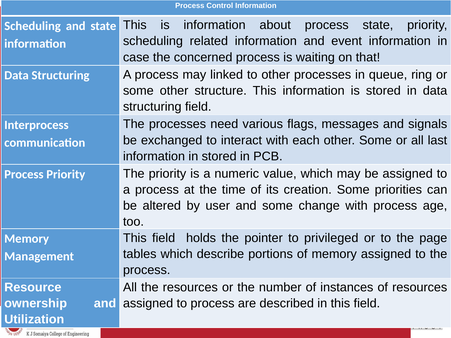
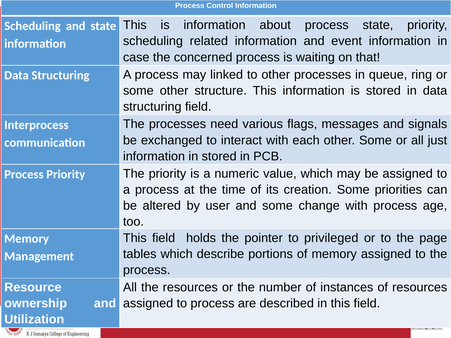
last: last -> just
